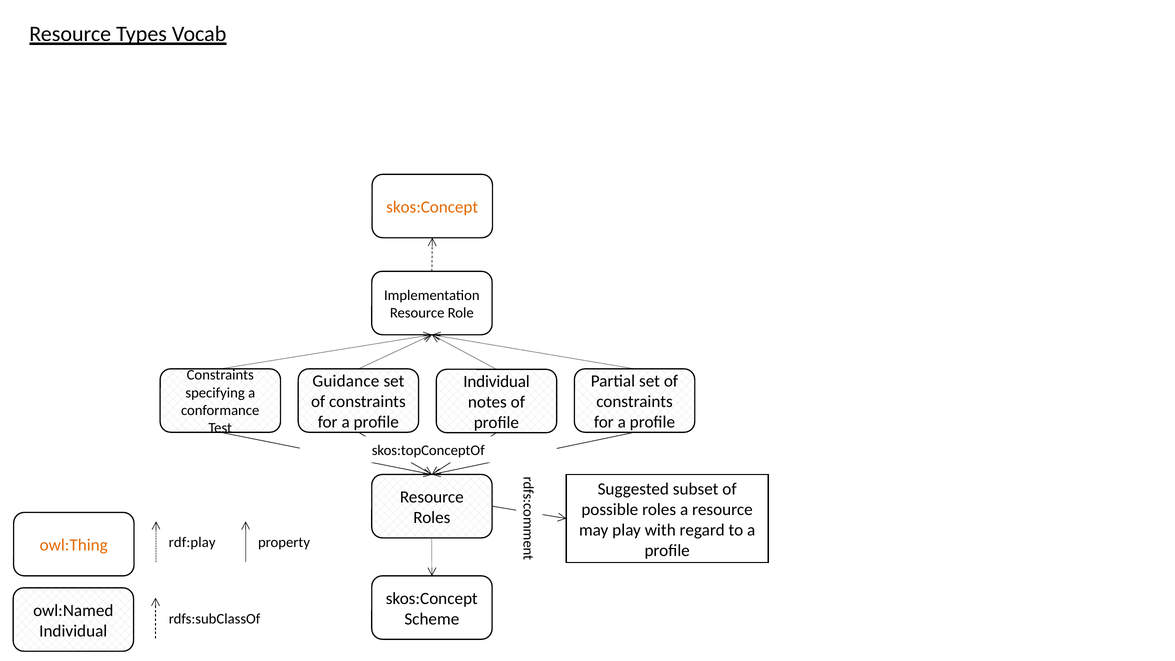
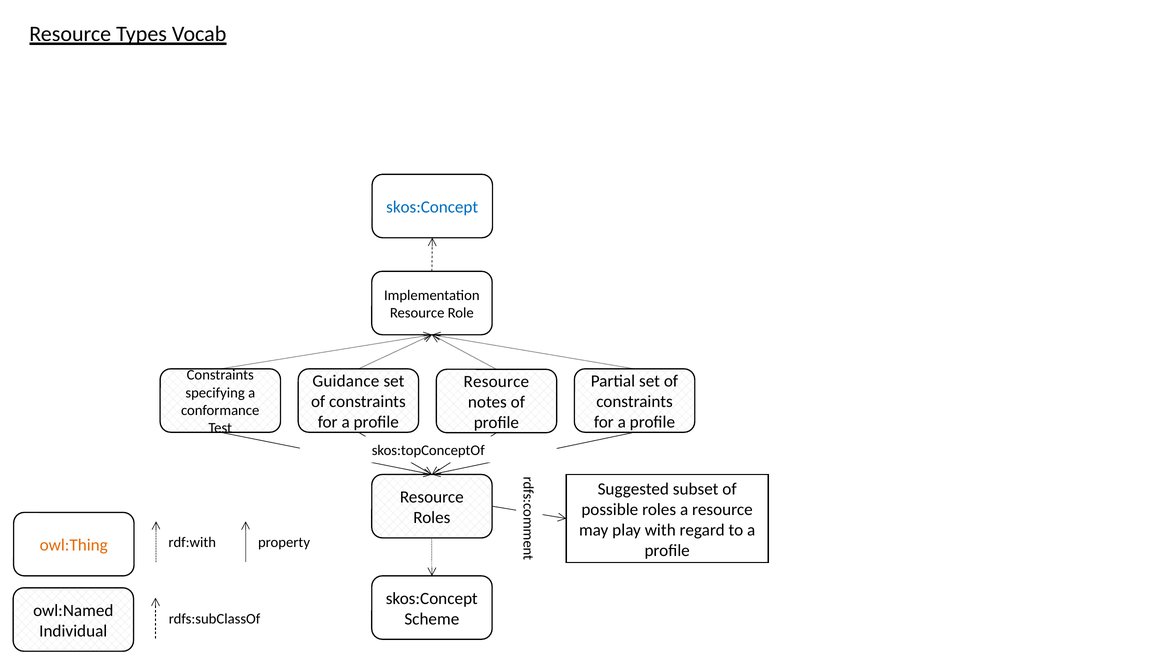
skos:Concept at (432, 207) colour: orange -> blue
Individual at (497, 382): Individual -> Resource
rdf:play: rdf:play -> rdf:with
